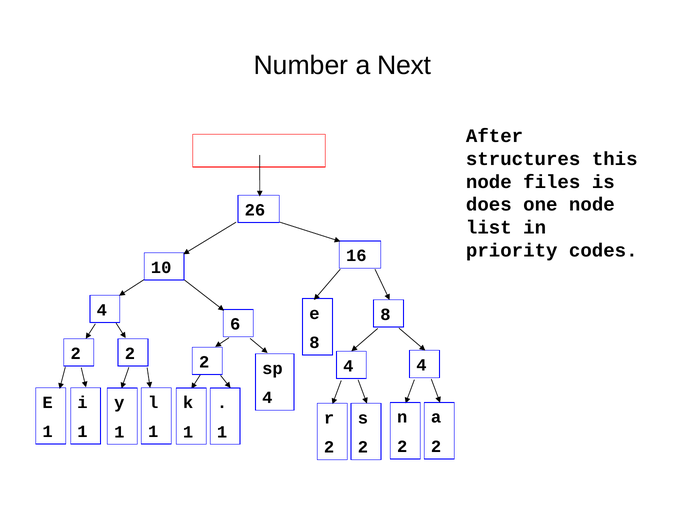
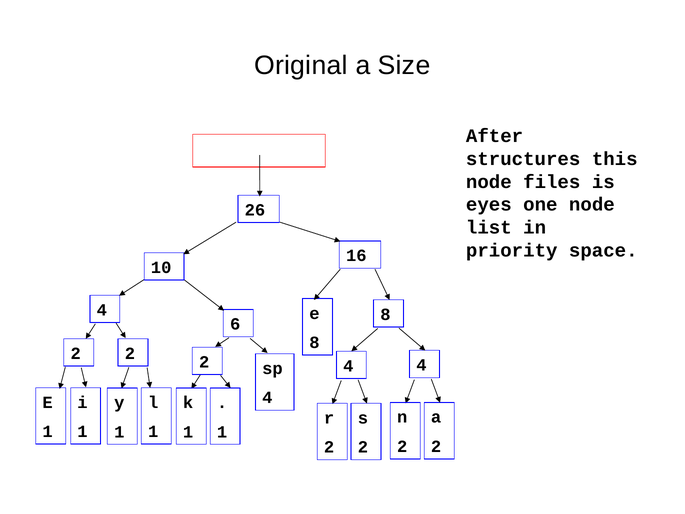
Number: Number -> Original
Next: Next -> Size
does: does -> eyes
codes: codes -> space
